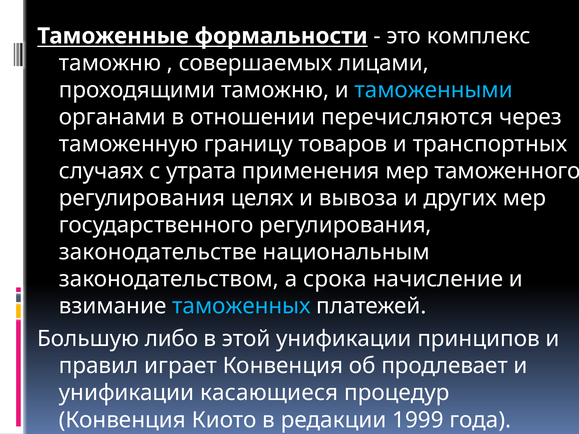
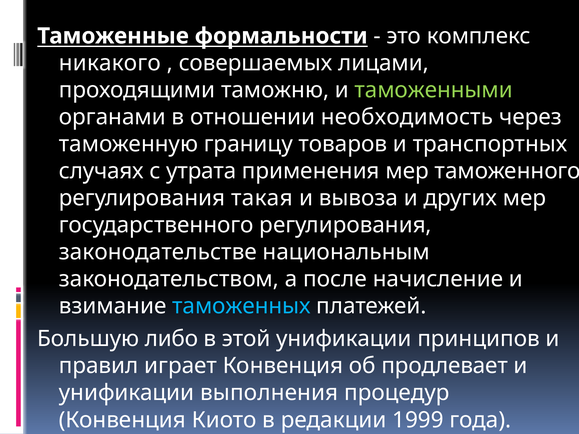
таможню at (110, 63): таможню -> никакого
таможенными colour: light blue -> light green
перечисляются: перечисляются -> необходимость
целях: целях -> такая
срока: срока -> после
касающиеся: касающиеся -> выполнения
